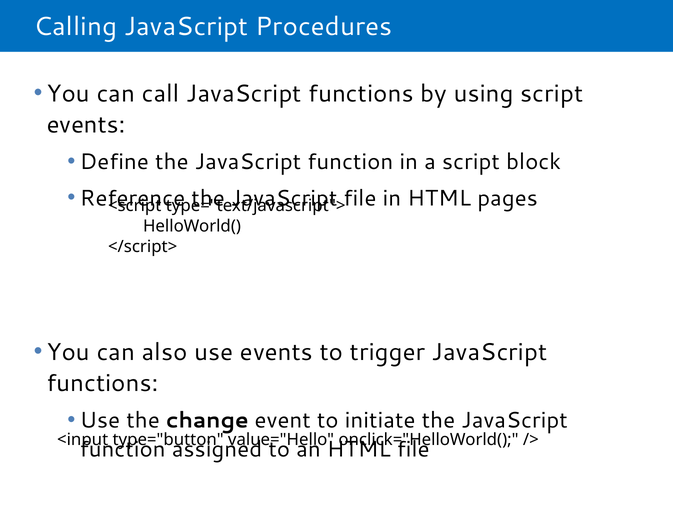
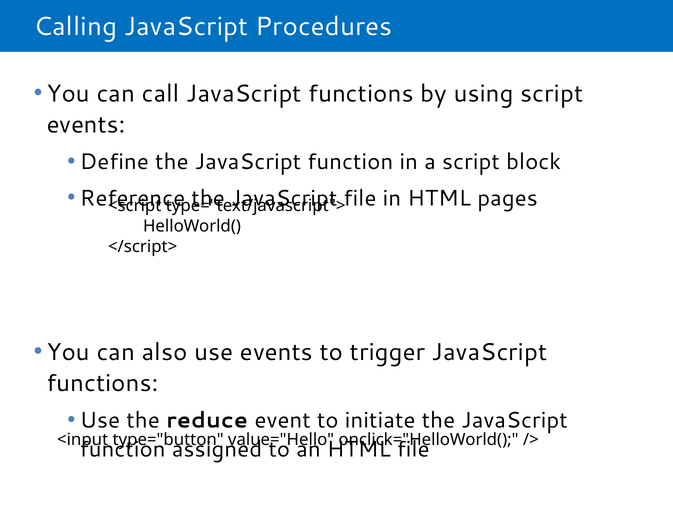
change: change -> reduce
